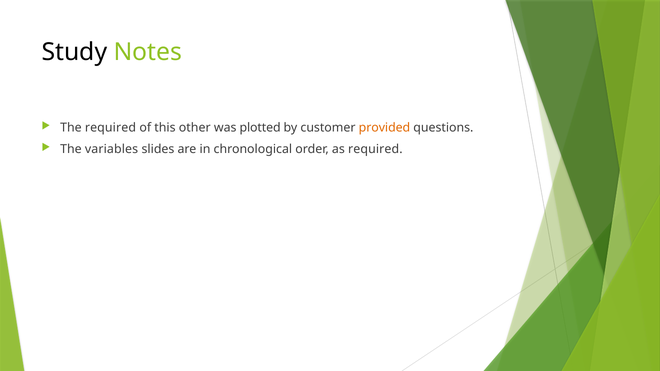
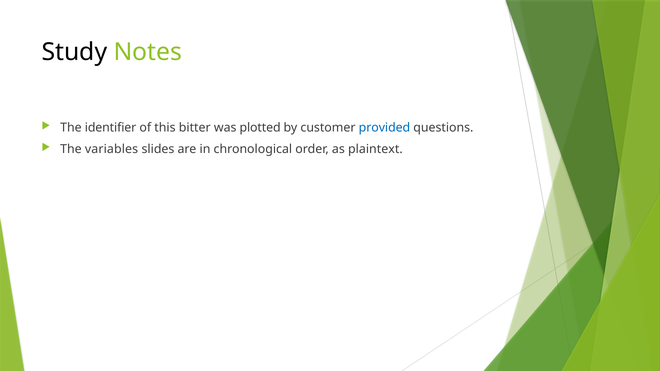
The required: required -> identifier
other: other -> bitter
provided colour: orange -> blue
as required: required -> plaintext
